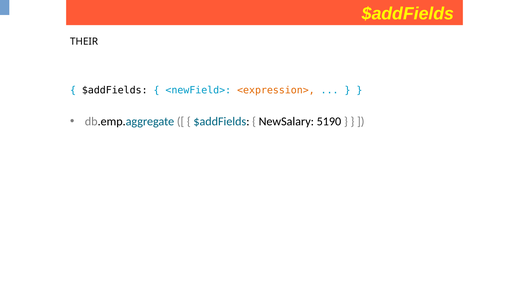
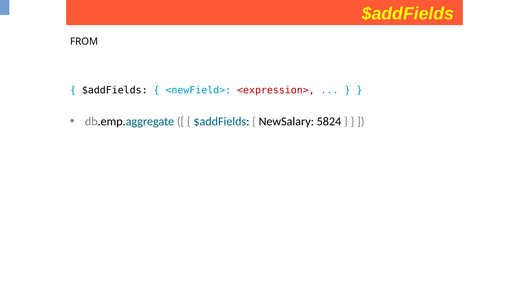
THEIR: THEIR -> FROM
<expression> colour: orange -> red
5190: 5190 -> 5824
